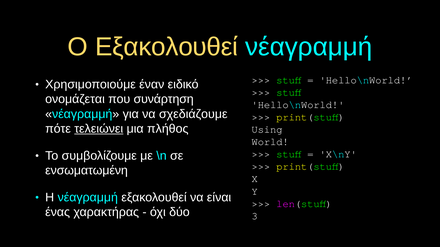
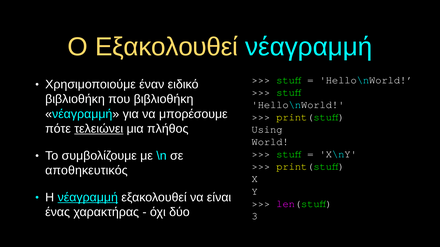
ονομάζεται at (75, 99): ονομάζεται -> βιβλιοθήκη
που συνάρτηση: συνάρτηση -> βιβλιοθήκη
σχεδιάζουμε: σχεδιάζουμε -> μπορέσουμε
ενσωματωμένη: ενσωματωμένη -> αποθηκευτικός
νέαγραμμή at (88, 198) underline: none -> present
